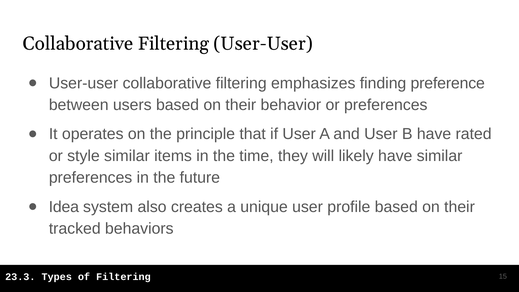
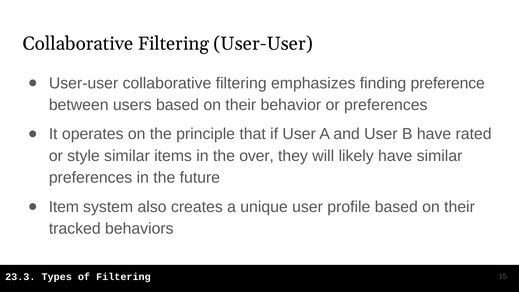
time: time -> over
Idea: Idea -> Item
